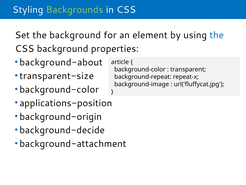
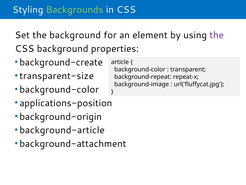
the at (217, 35) colour: blue -> purple
background-about: background-about -> background-create
background-decide: background-decide -> background-article
